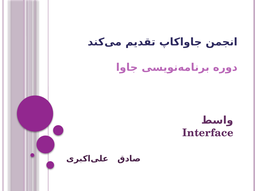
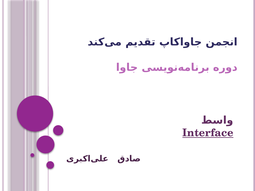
Interface underline: none -> present
